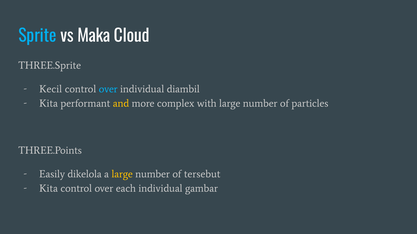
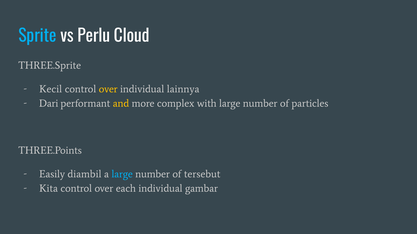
Maka: Maka -> Perlu
over at (108, 89) colour: light blue -> yellow
diambil: diambil -> lainnya
Kita at (49, 104): Kita -> Dari
dikelola: dikelola -> diambil
large at (122, 175) colour: yellow -> light blue
